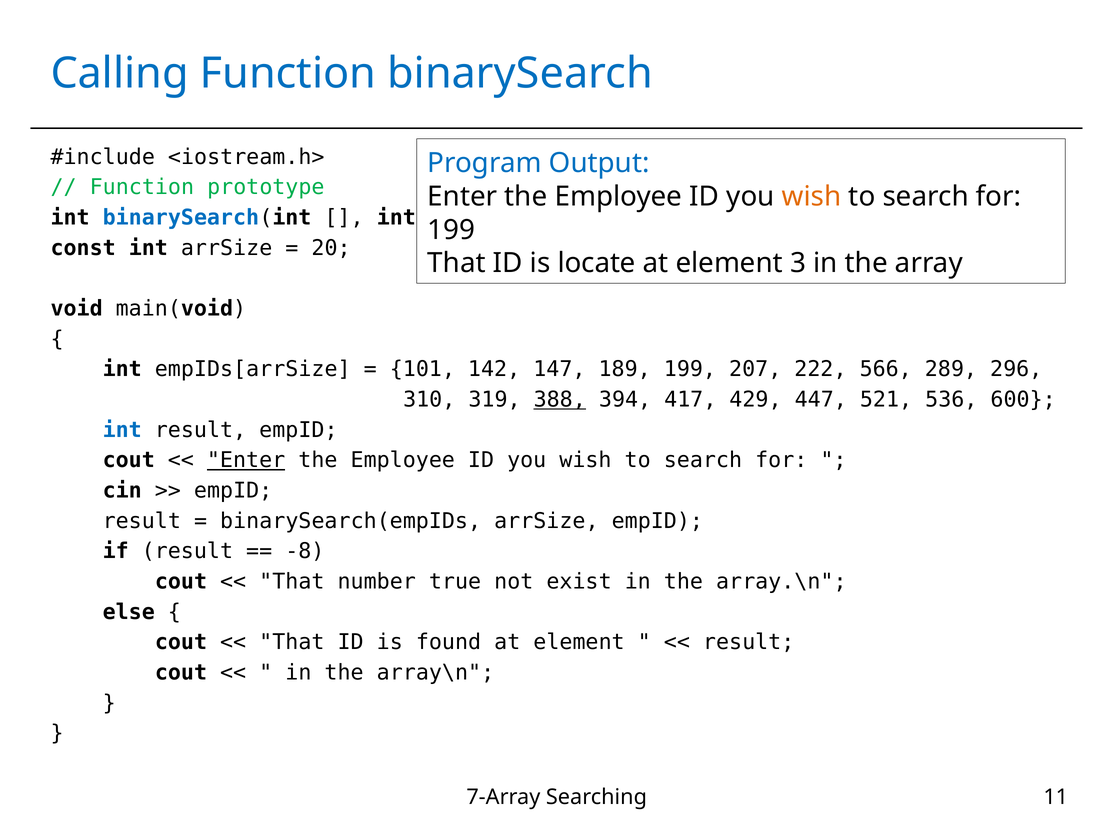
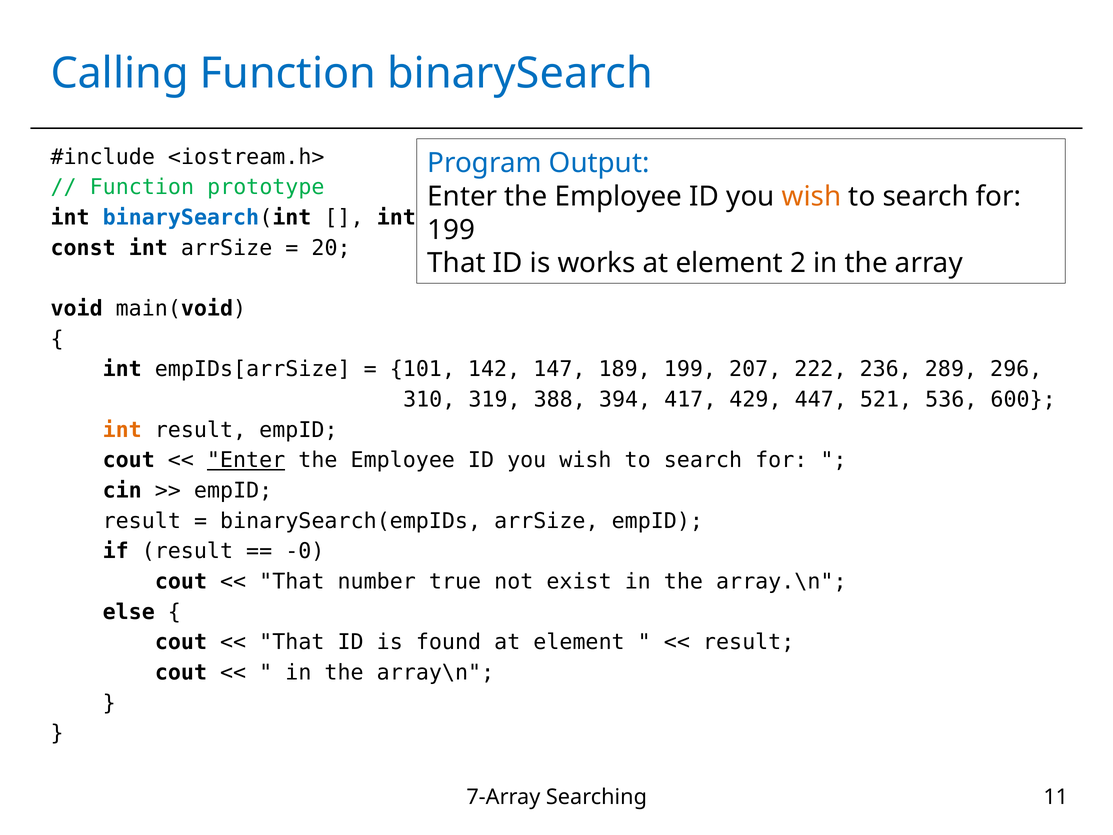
locate: locate -> works
3: 3 -> 2
566: 566 -> 236
388 underline: present -> none
int at (122, 430) colour: blue -> orange
-8: -8 -> -0
